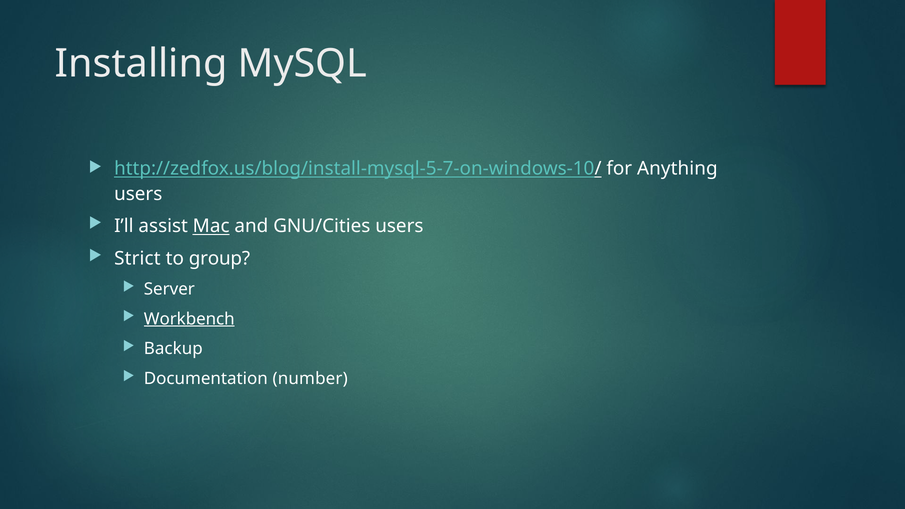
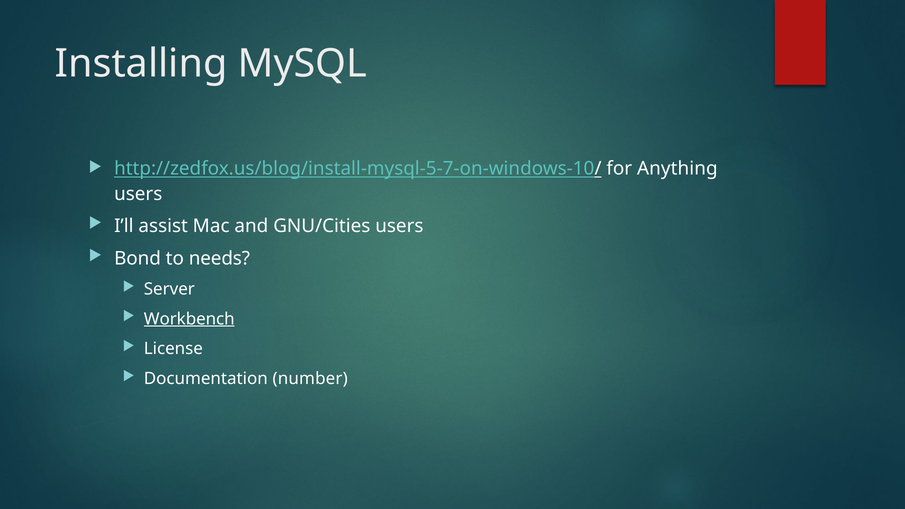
Mac underline: present -> none
Strict: Strict -> Bond
group: group -> needs
Backup: Backup -> License
